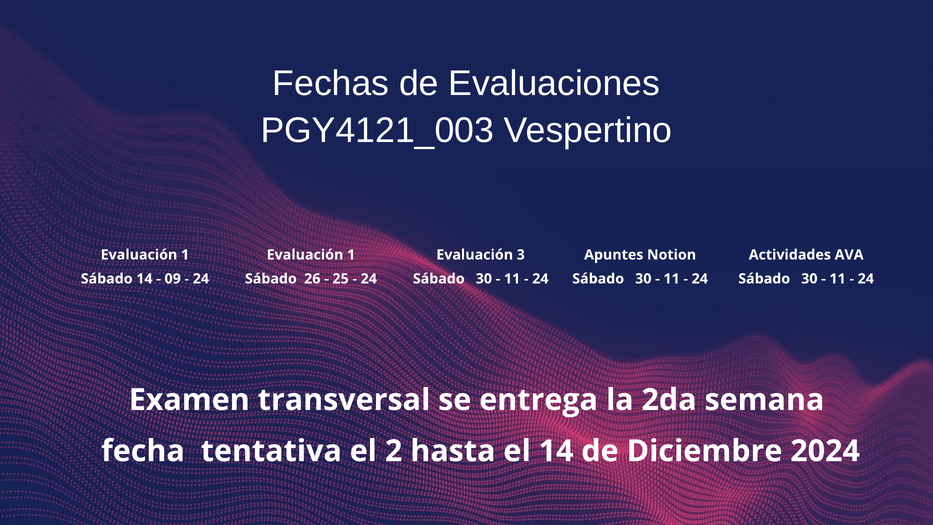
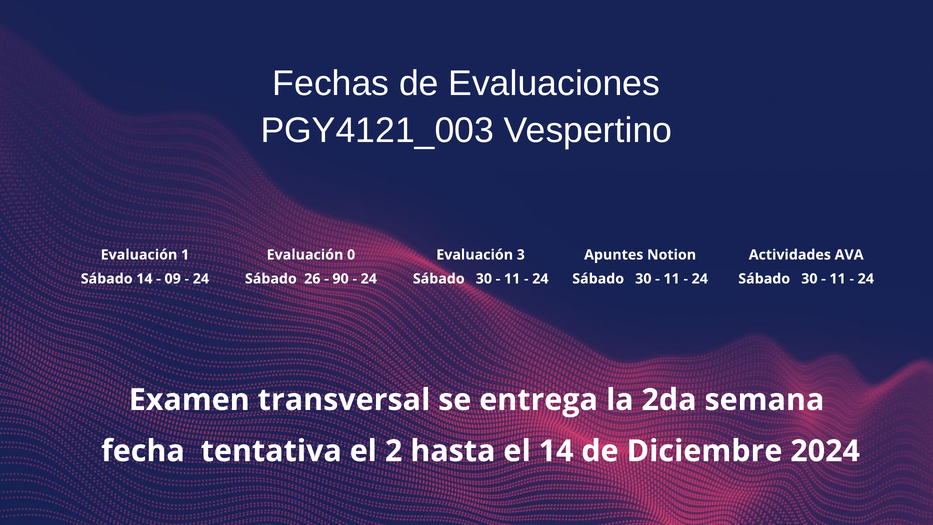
1 at (351, 255): 1 -> 0
25: 25 -> 90
